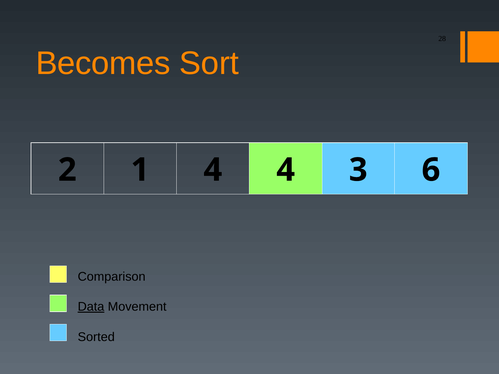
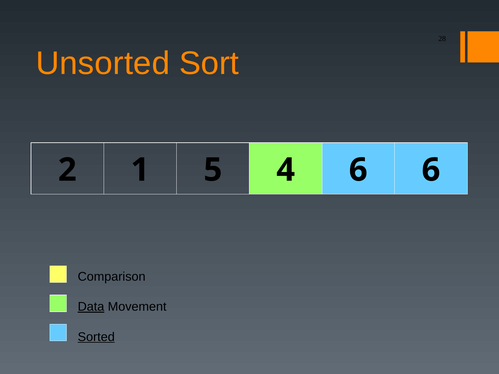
Becomes: Becomes -> Unsorted
1 4: 4 -> 5
4 3: 3 -> 6
Sorted underline: none -> present
